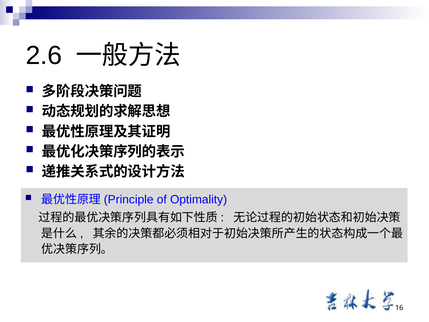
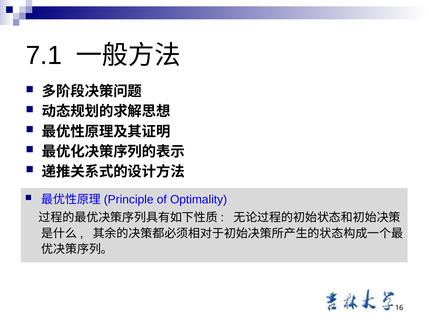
2.6: 2.6 -> 7.1
